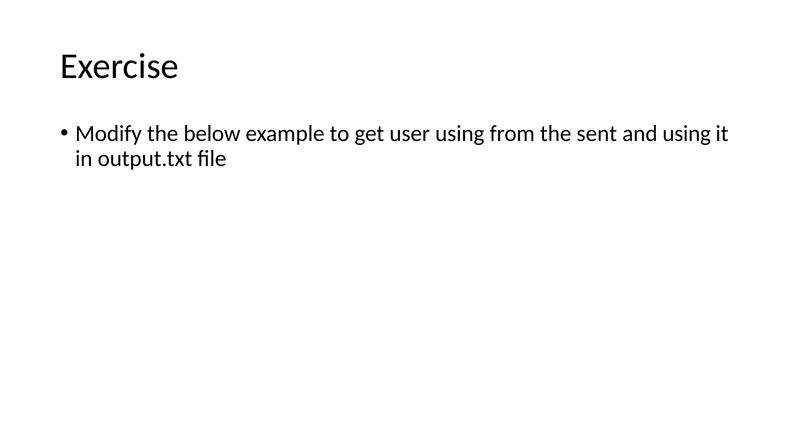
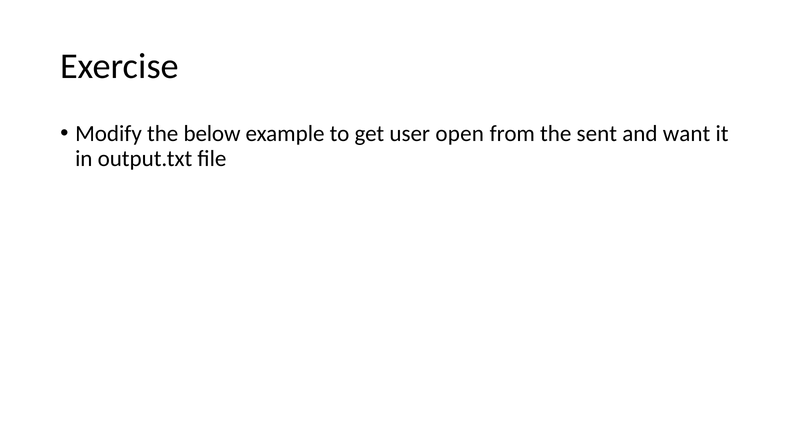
user using: using -> open
and using: using -> want
